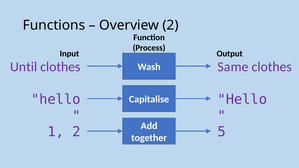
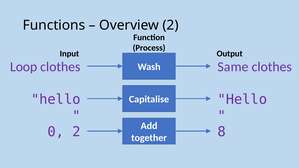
Until: Until -> Loop
1: 1 -> 0
5: 5 -> 8
